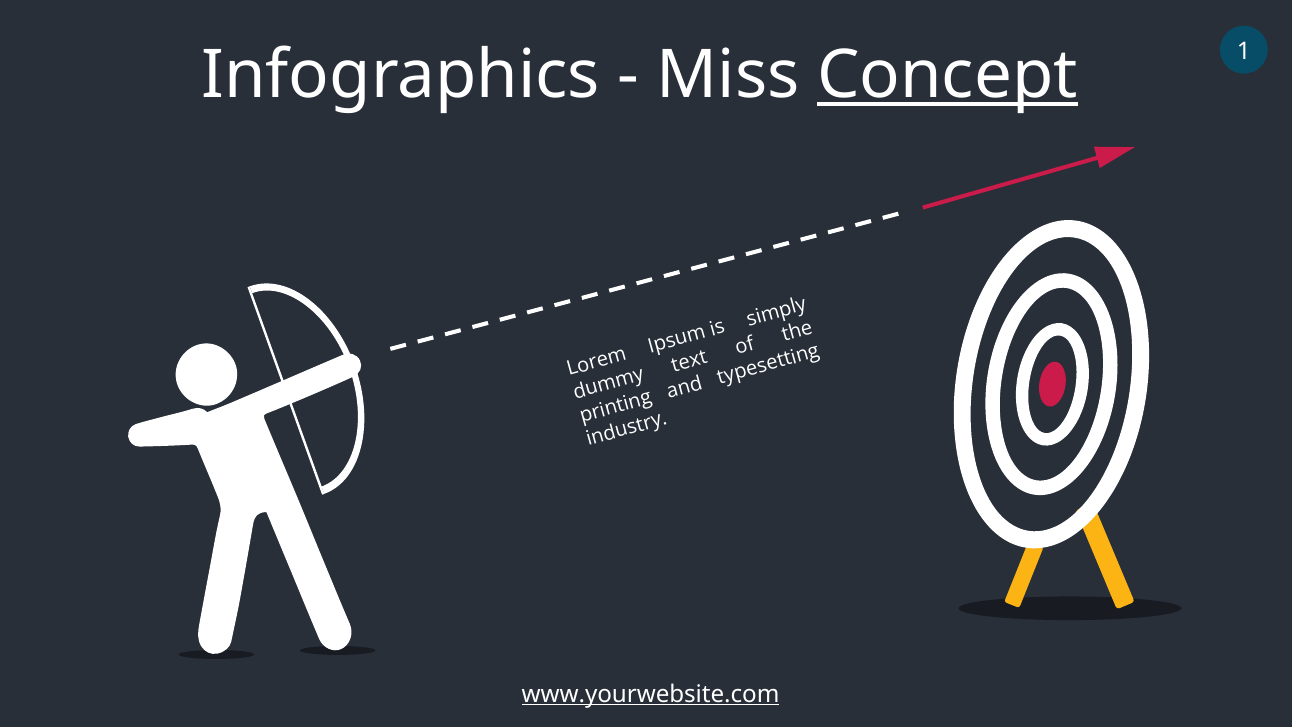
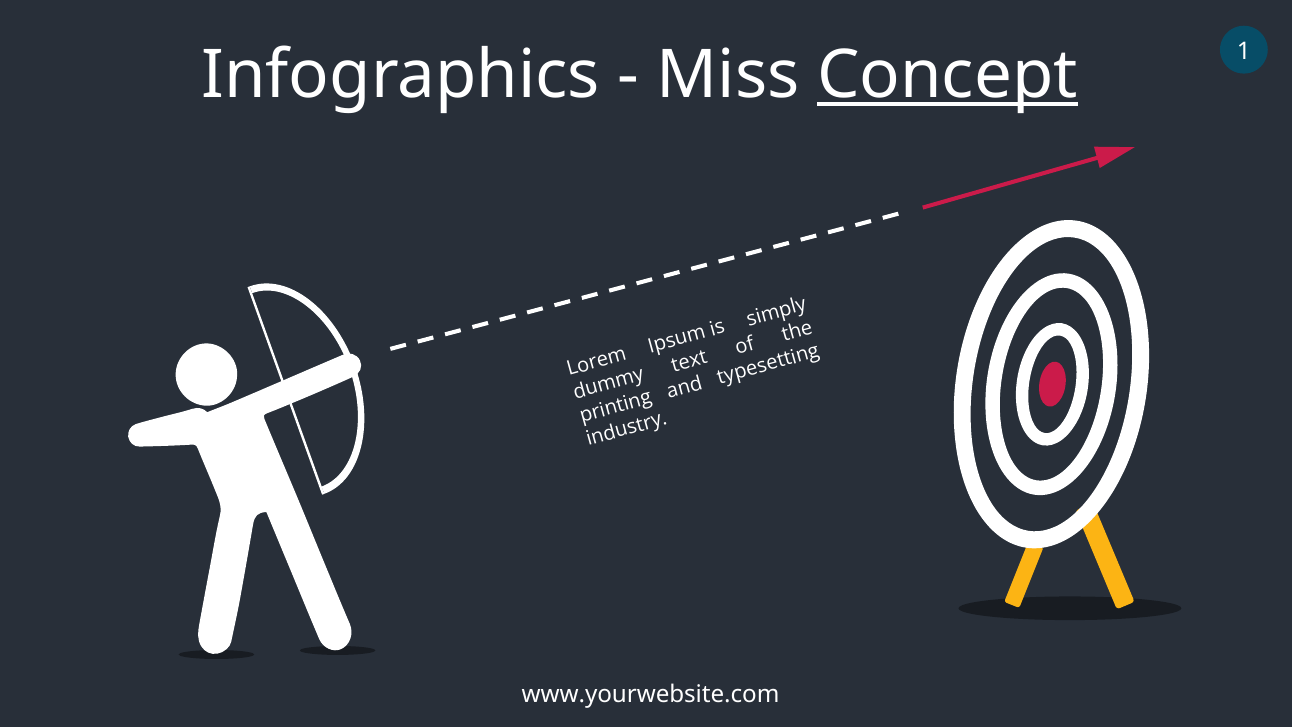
www.yourwebsite.com underline: present -> none
